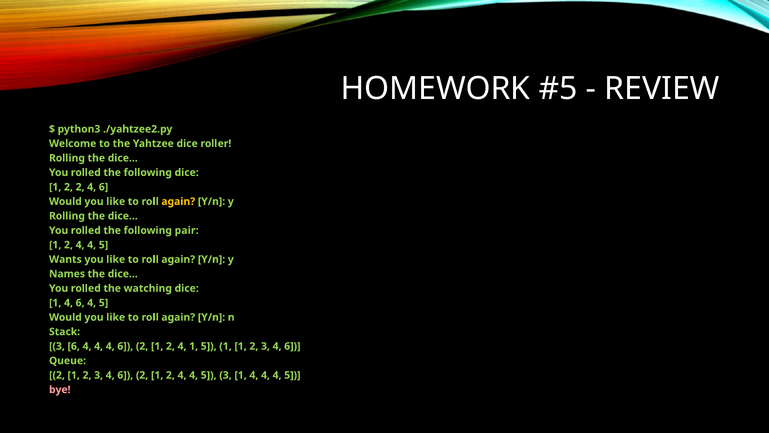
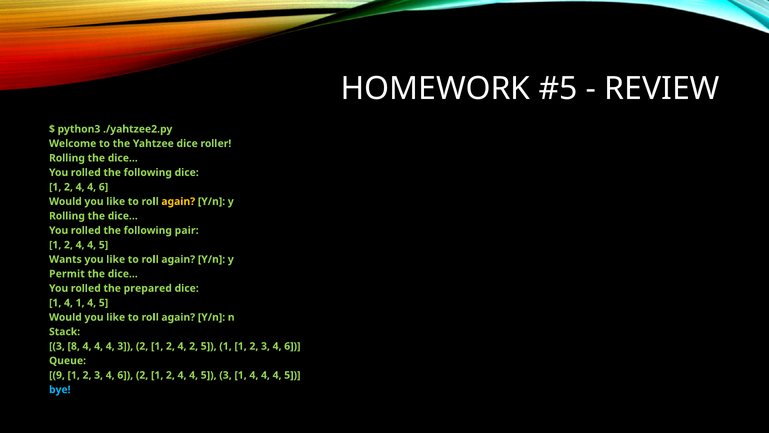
2 at (80, 187): 2 -> 4
Names: Names -> Permit
watching: watching -> prepared
1 4 6: 6 -> 1
3 6: 6 -> 8
4 4 6: 6 -> 3
4 1: 1 -> 2
2 at (57, 375): 2 -> 9
bye colour: pink -> light blue
